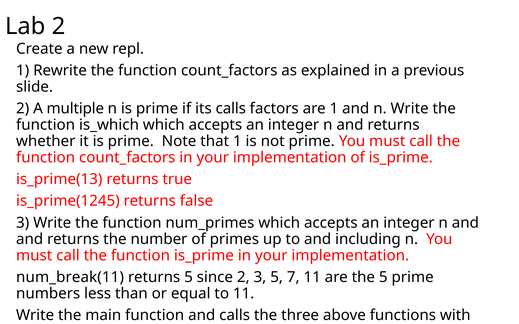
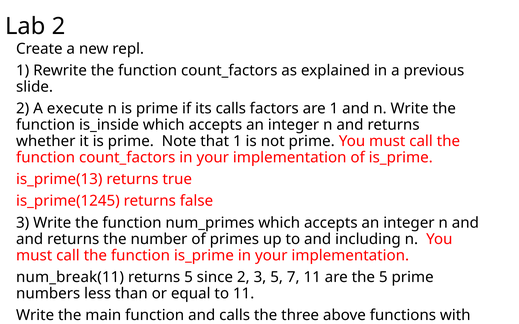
multiple: multiple -> execute
is_which: is_which -> is_inside
